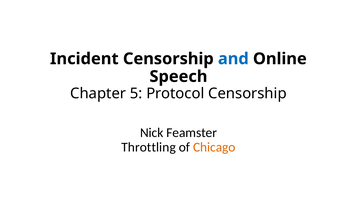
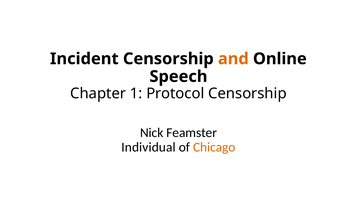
and colour: blue -> orange
5: 5 -> 1
Throttling: Throttling -> Individual
